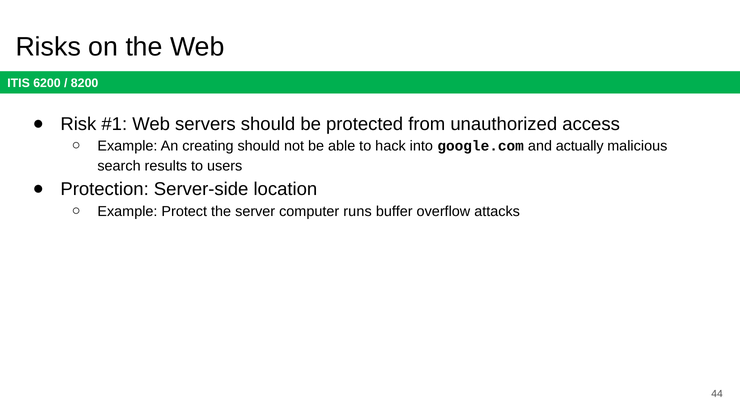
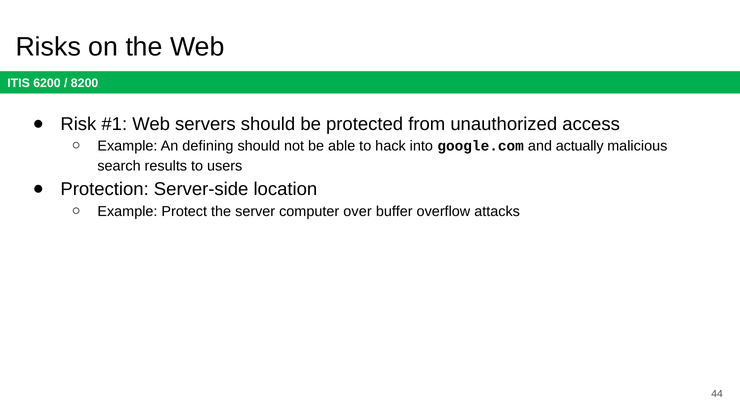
creating: creating -> defining
runs: runs -> over
